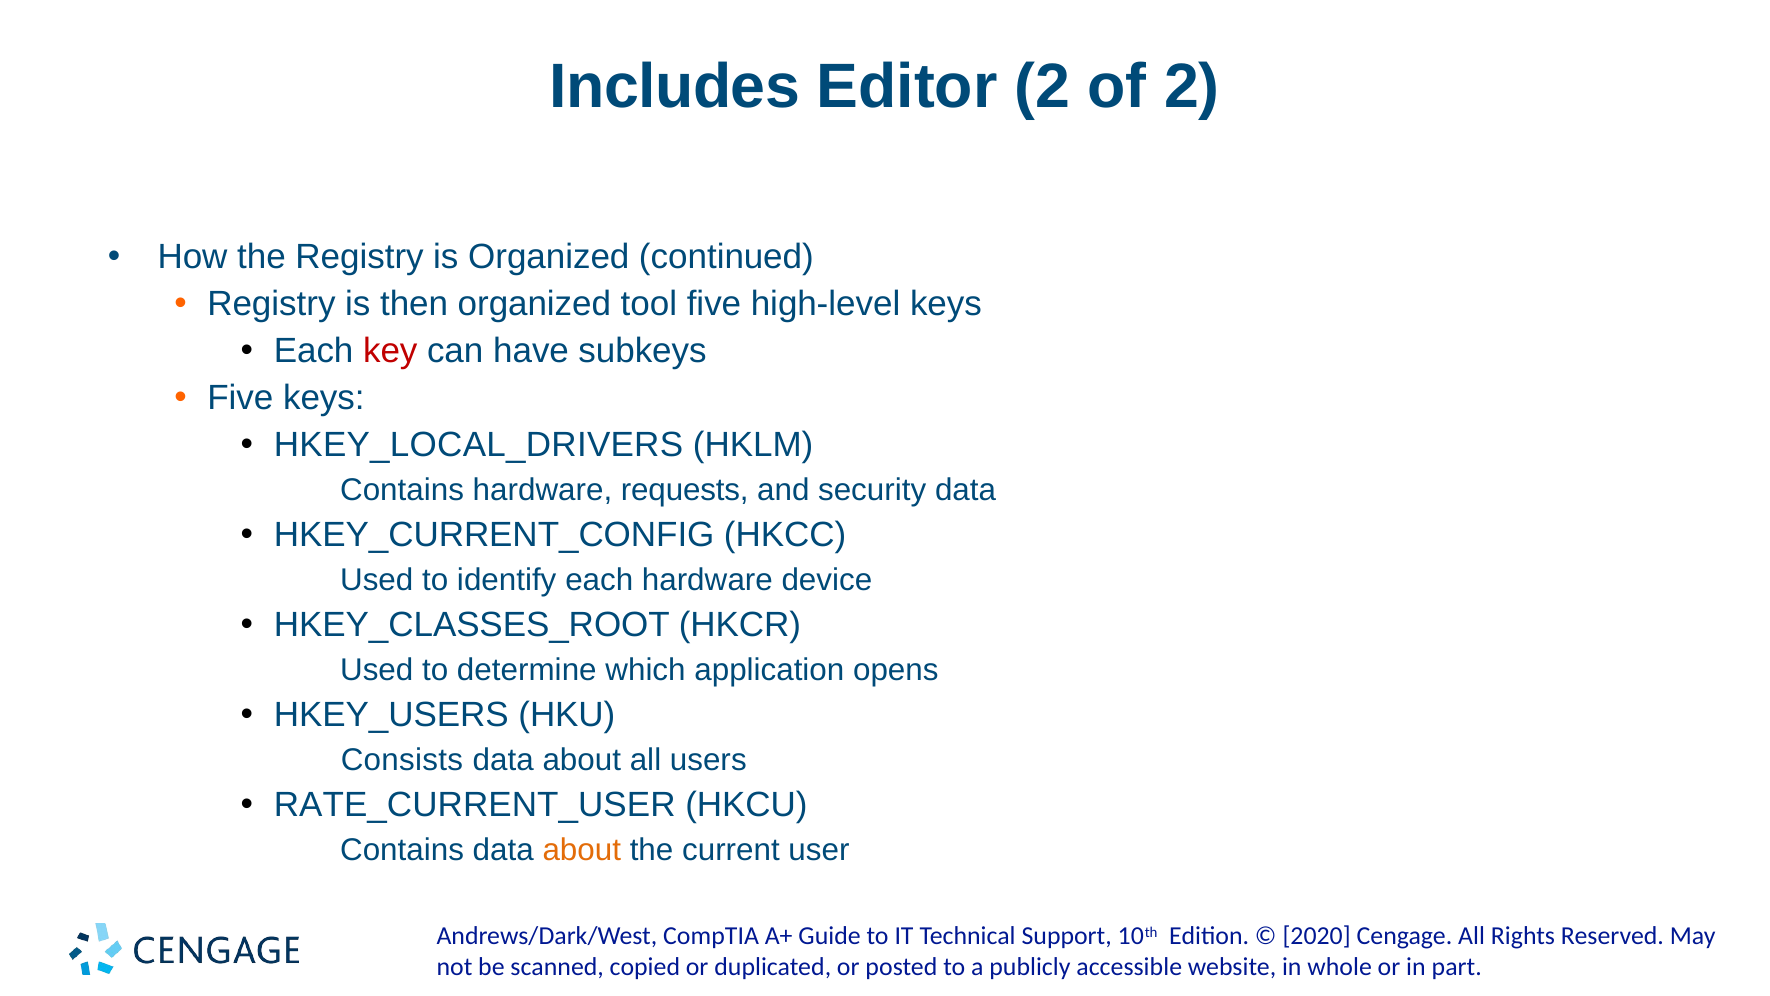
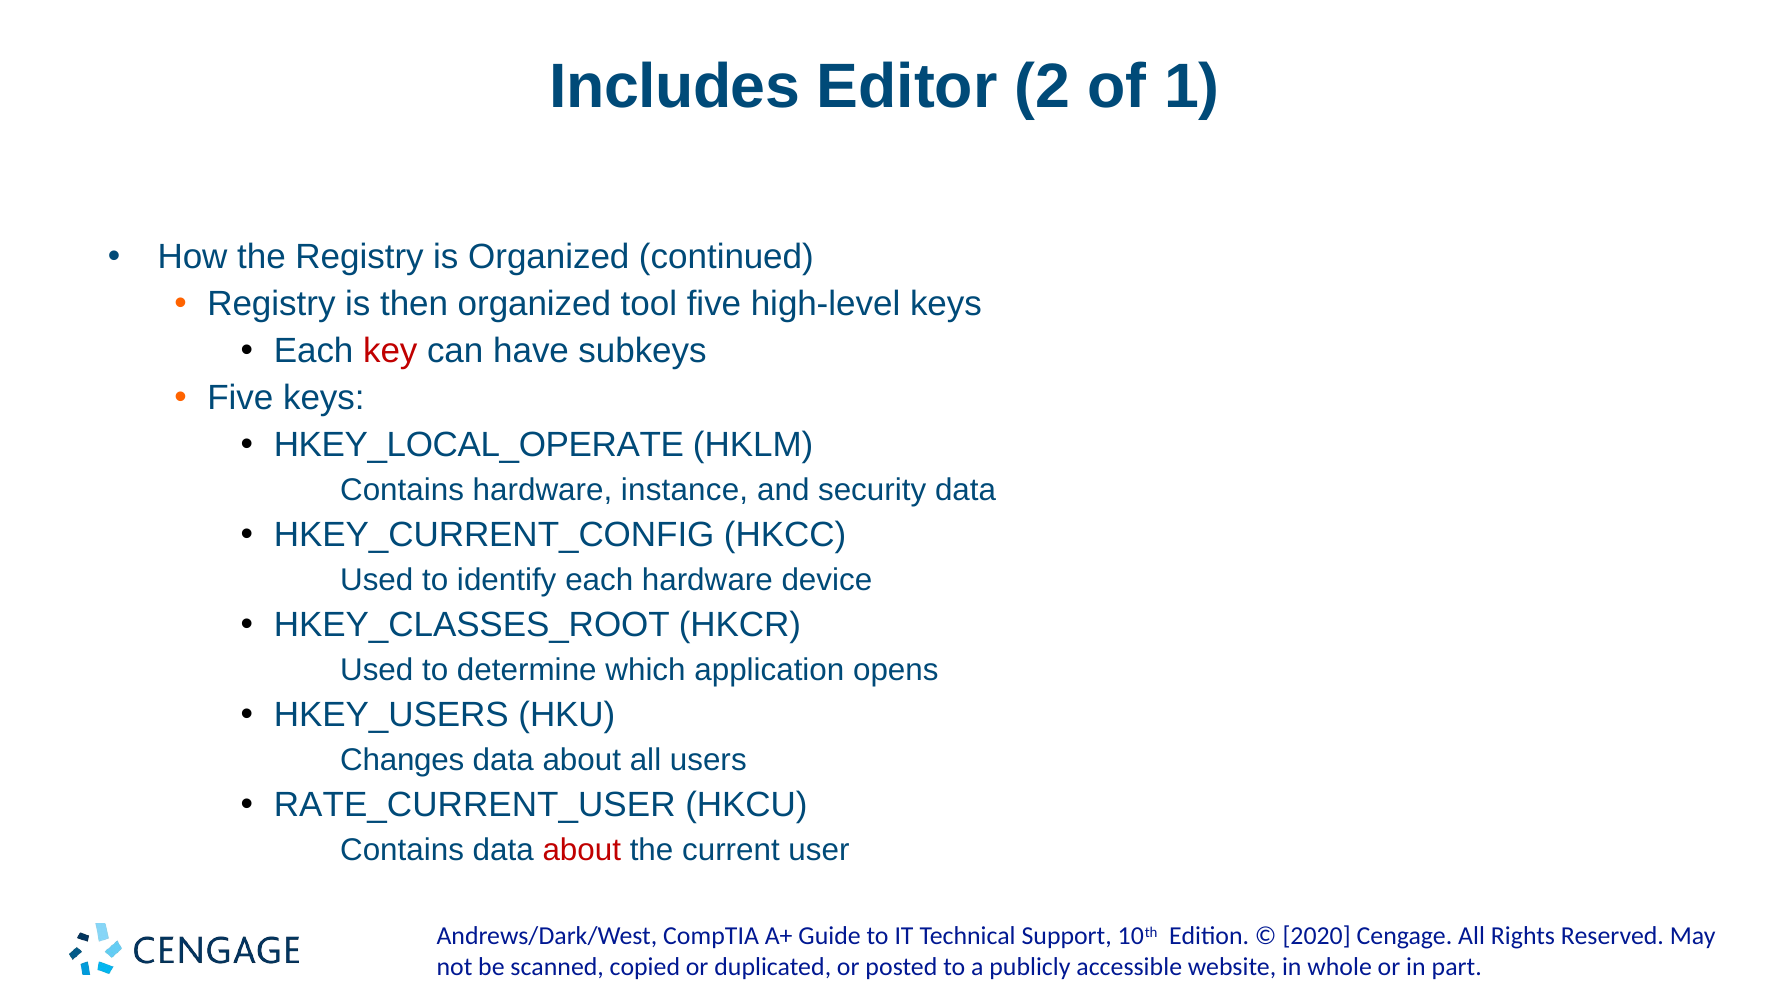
of 2: 2 -> 1
HKEY_LOCAL_DRIVERS: HKEY_LOCAL_DRIVERS -> HKEY_LOCAL_OPERATE
requests: requests -> instance
Consists: Consists -> Changes
about at (582, 850) colour: orange -> red
